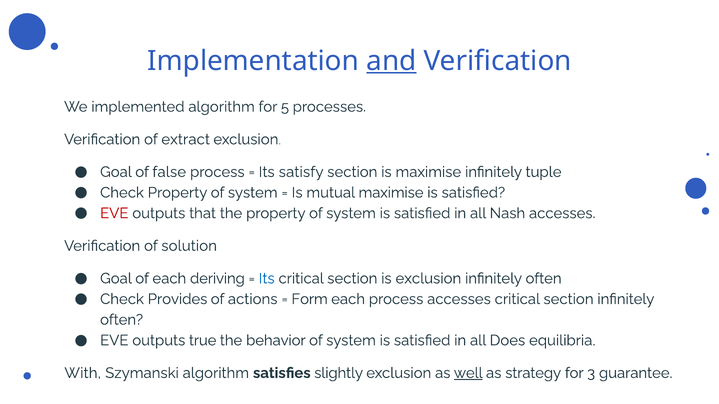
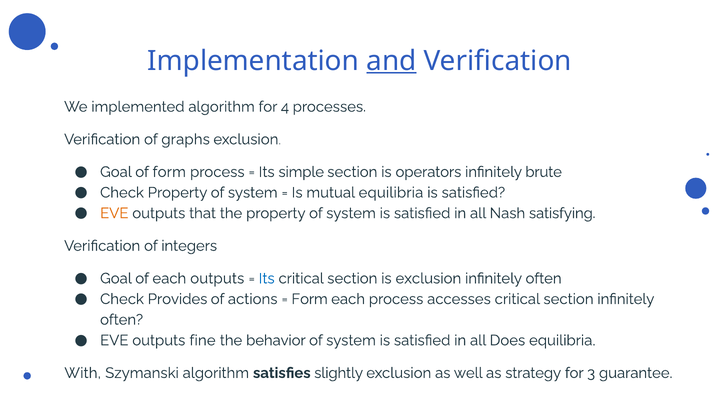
5: 5 -> 4
extract: extract -> graphs
of false: false -> form
satisfy: satisfy -> simple
is maximise: maximise -> operators
tuple: tuple -> brute
mutual maximise: maximise -> equilibria
EVE at (114, 213) colour: red -> orange
Nash accesses: accesses -> satisfying
solution: solution -> integers
each deriving: deriving -> outputs
true: true -> fine
well underline: present -> none
